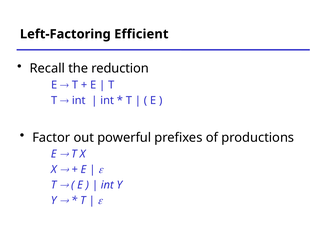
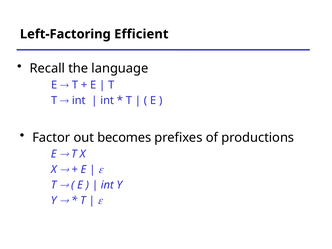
reduction: reduction -> language
powerful: powerful -> becomes
